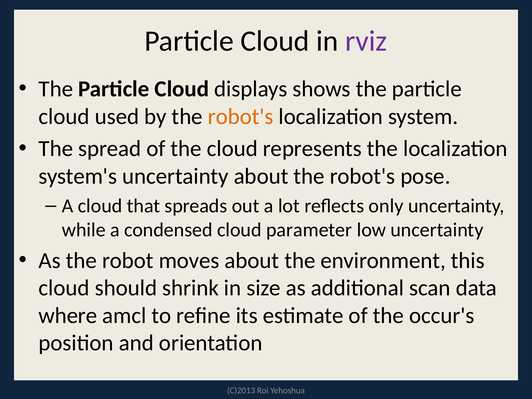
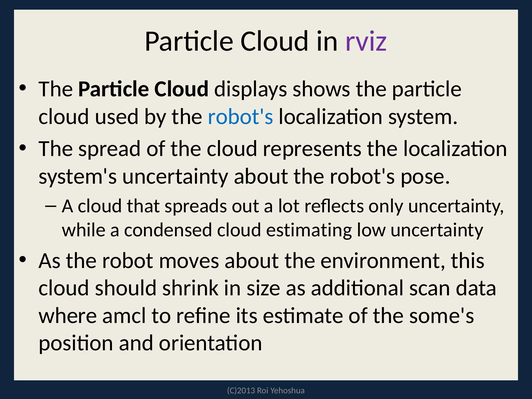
robot's at (241, 116) colour: orange -> blue
parameter: parameter -> estimating
occur's: occur's -> some's
